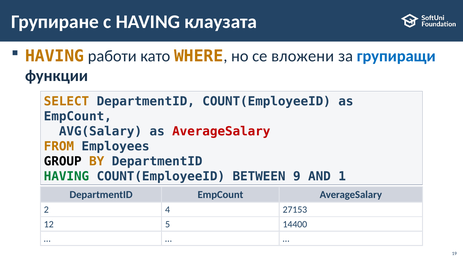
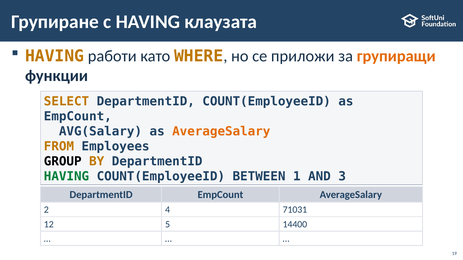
вложени: вложени -> приложи
групиращи colour: blue -> orange
AverageSalary at (221, 132) colour: red -> orange
9: 9 -> 1
1: 1 -> 3
27153: 27153 -> 71031
